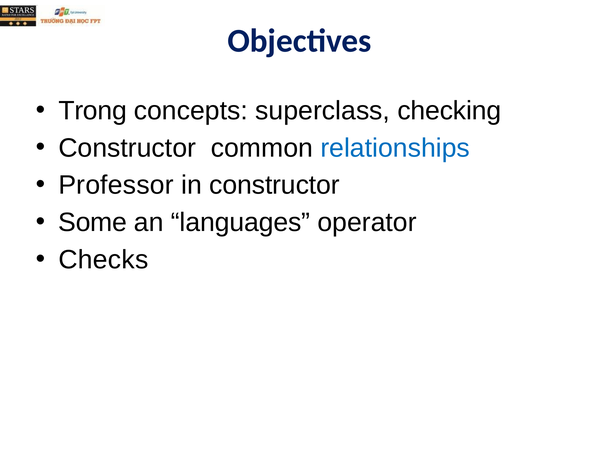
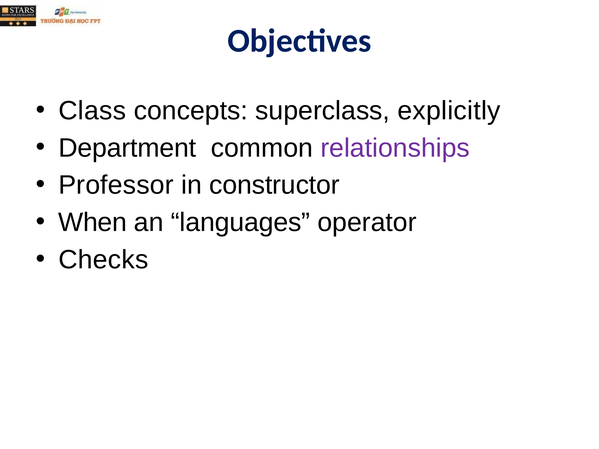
Trong: Trong -> Class
checking: checking -> explicitly
Constructor at (127, 148): Constructor -> Department
relationships colour: blue -> purple
Some: Some -> When
